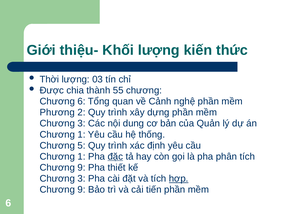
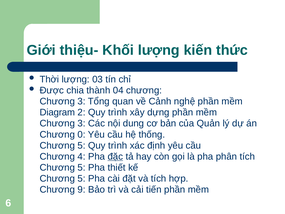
55: 55 -> 04
6 at (82, 101): 6 -> 3
Phương: Phương -> Diagram
1 at (82, 134): 1 -> 0
1 at (82, 156): 1 -> 4
9 at (82, 167): 9 -> 5
3 at (82, 178): 3 -> 5
hợp underline: present -> none
